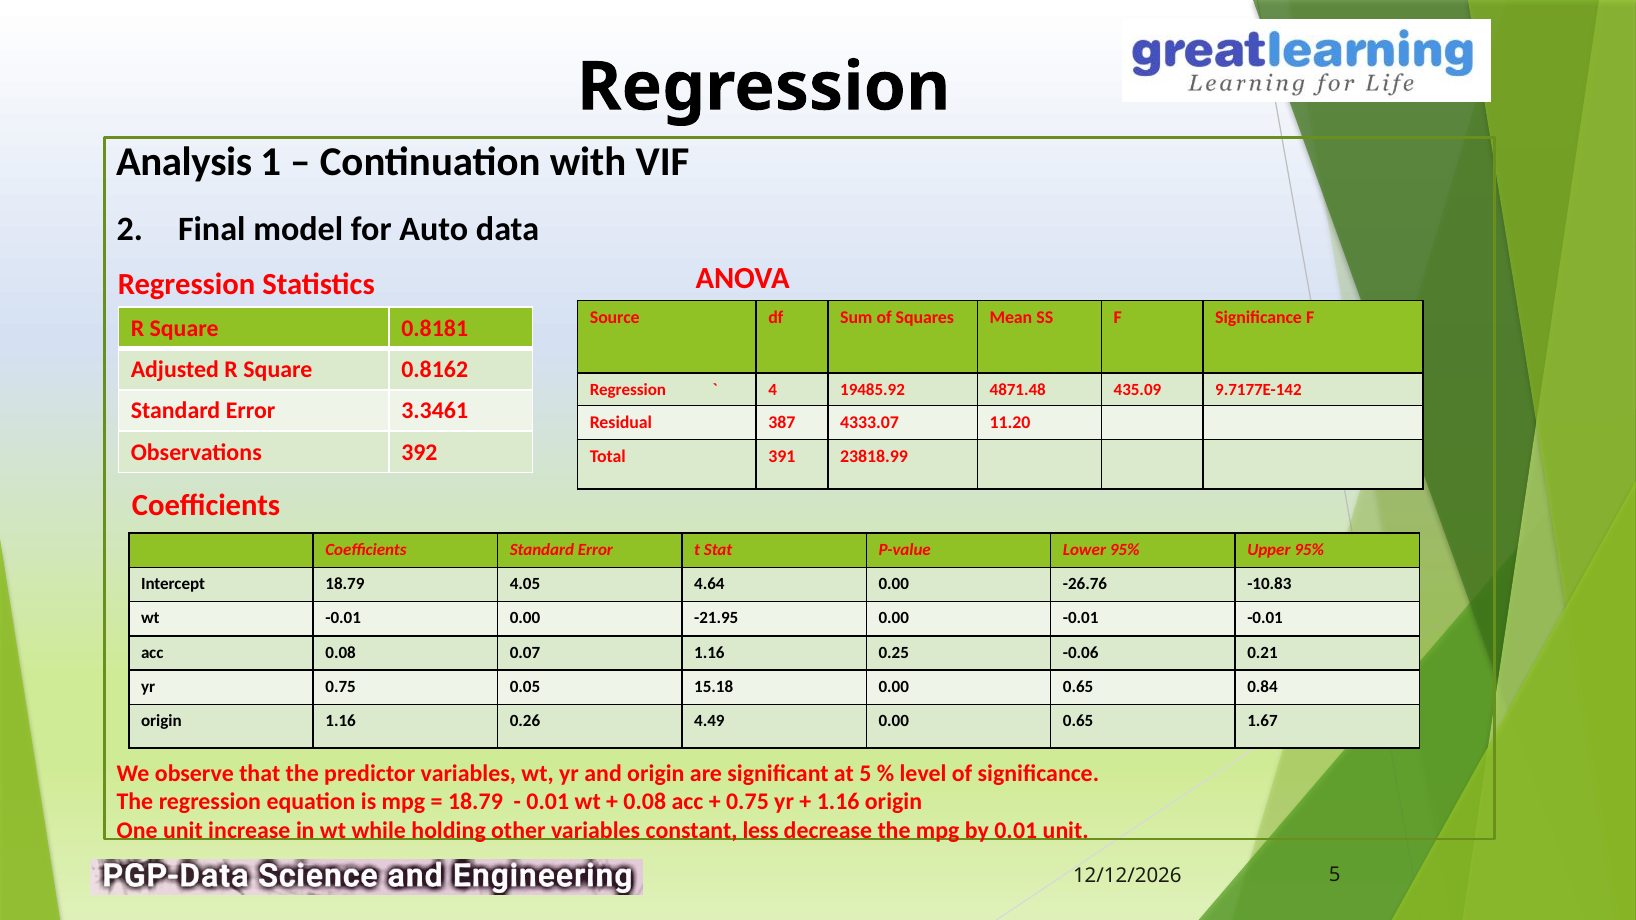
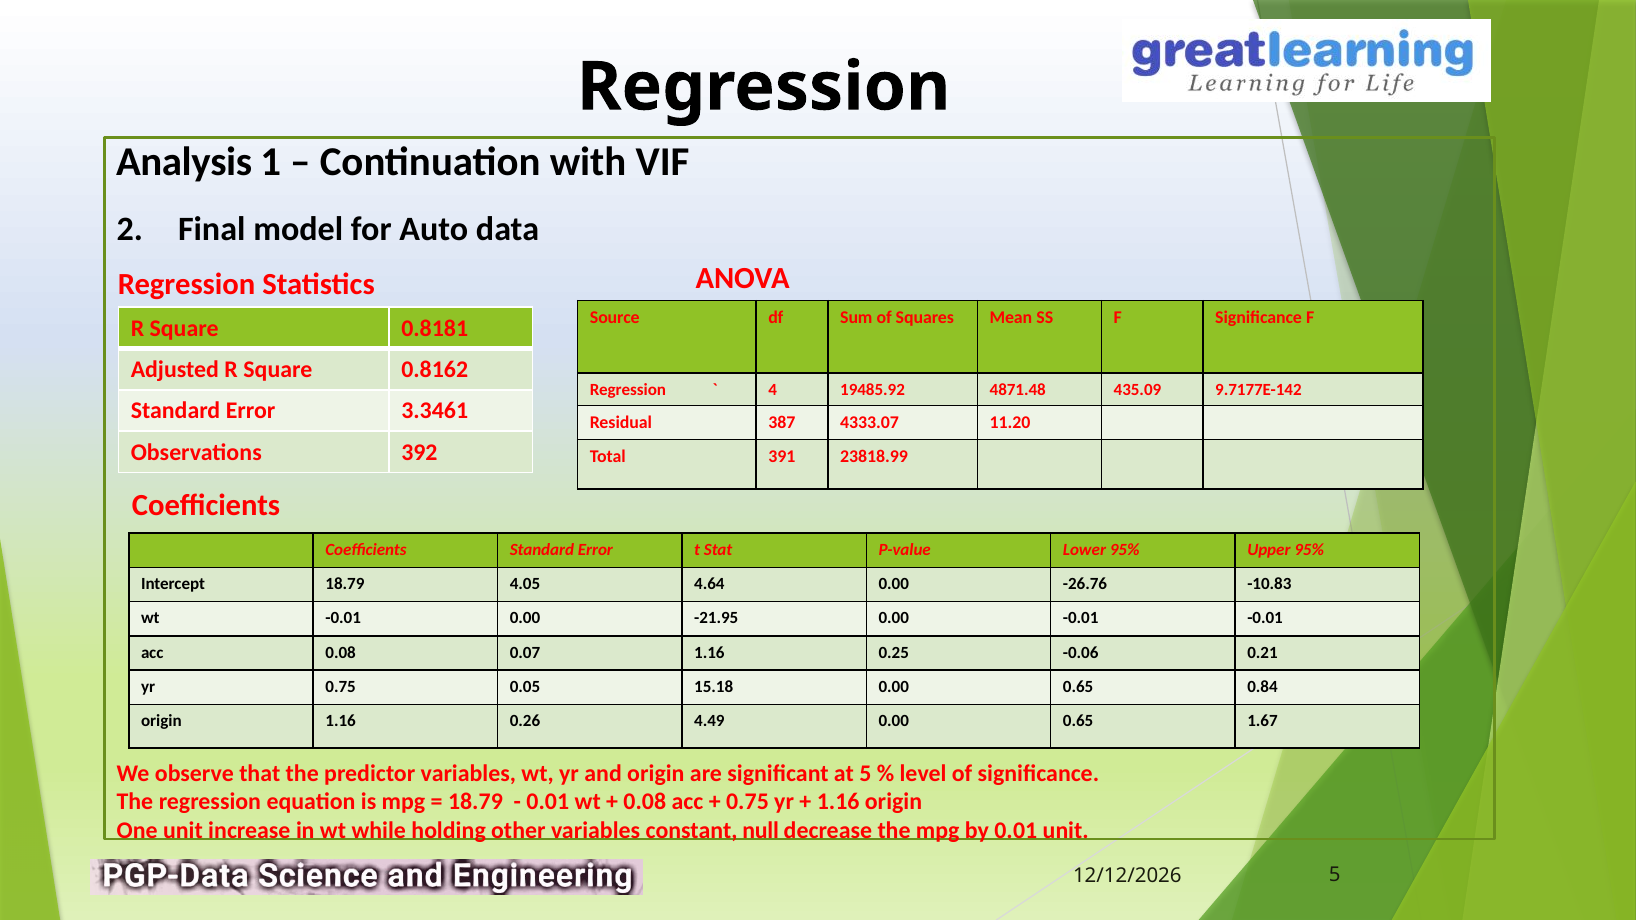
less: less -> null
